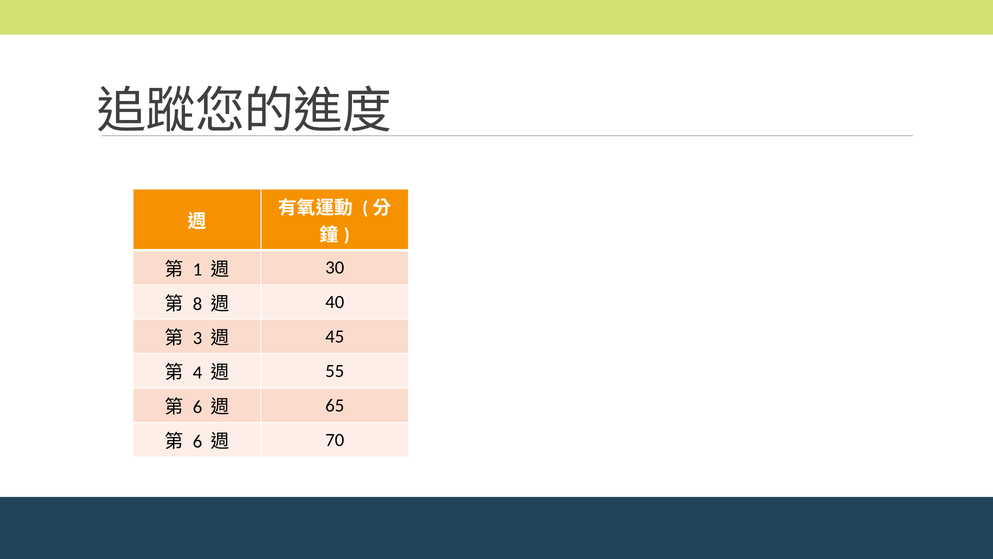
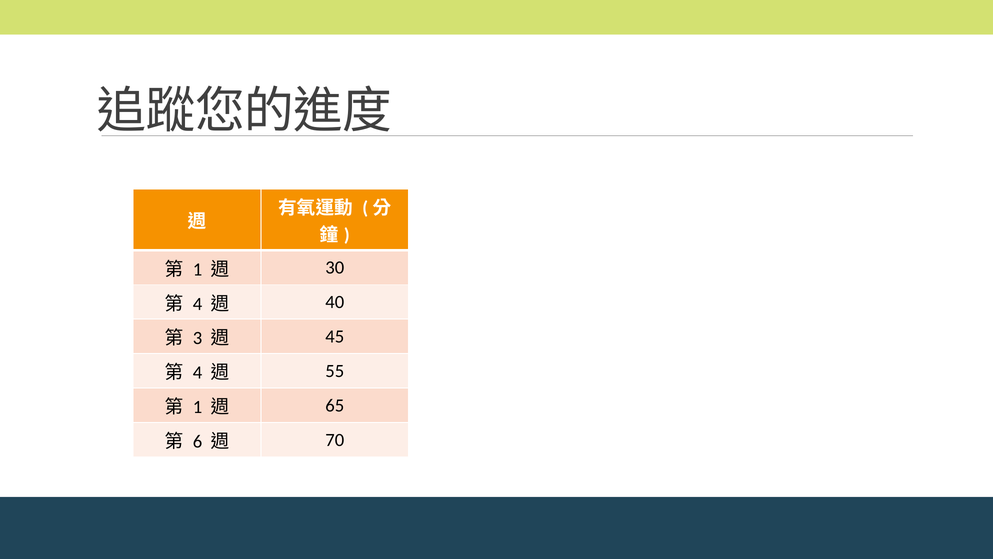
8 at (198, 304): 8 -> 4
6 at (198, 407): 6 -> 1
